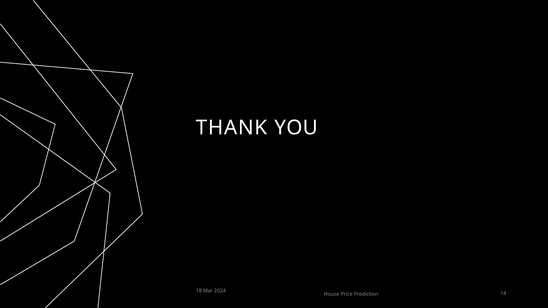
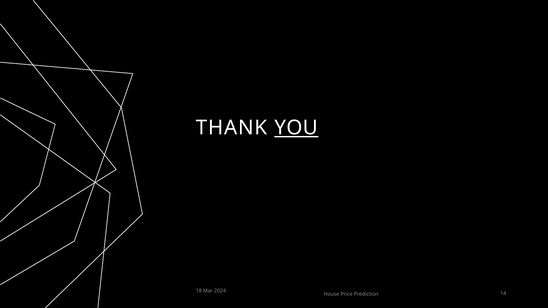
YOU underline: none -> present
